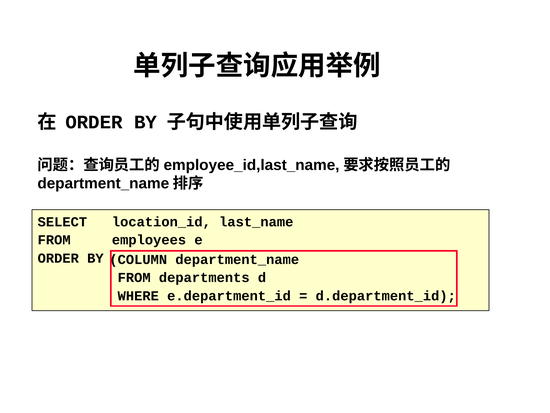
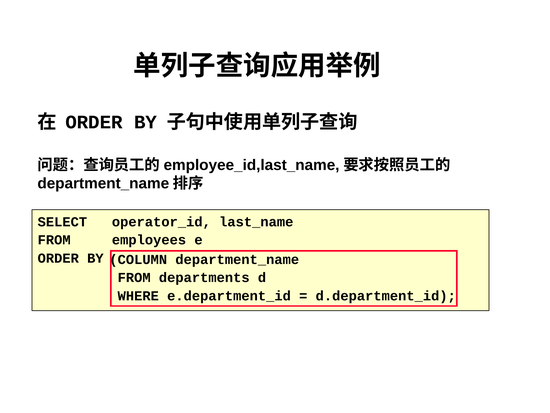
location_id: location_id -> operator_id
